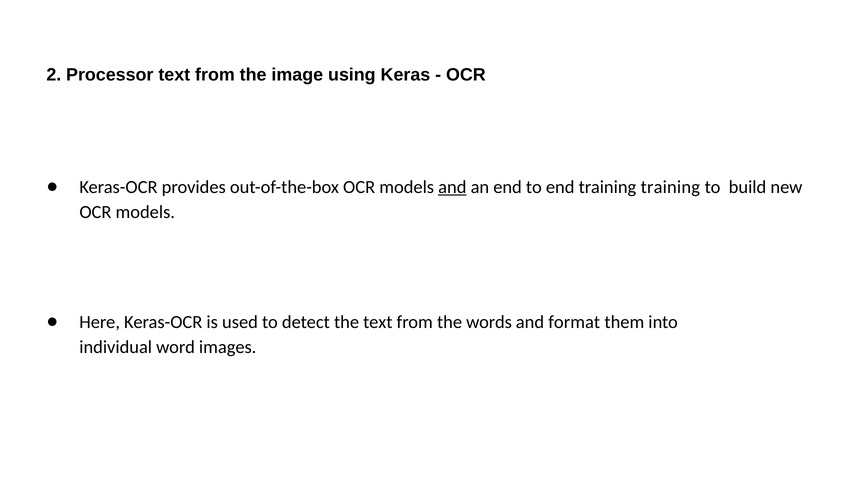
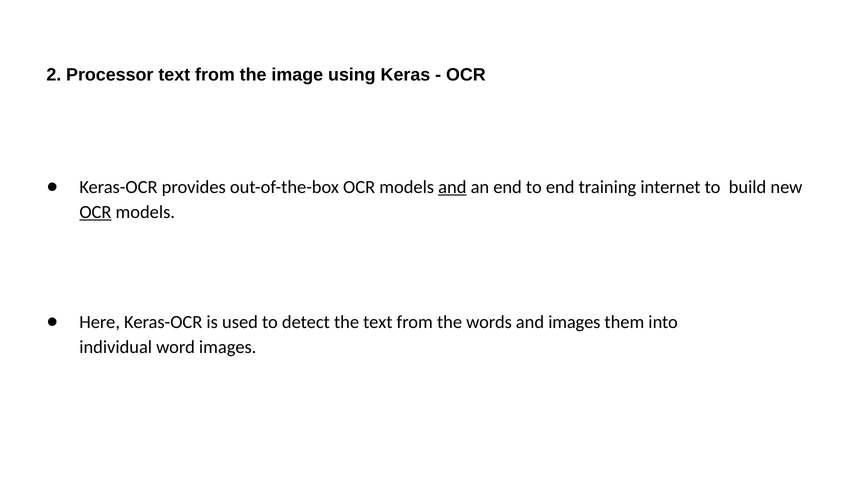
training training: training -> internet
OCR at (95, 212) underline: none -> present
and format: format -> images
